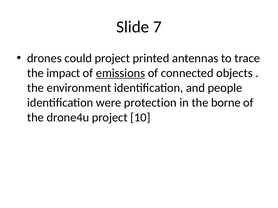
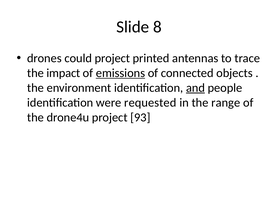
7: 7 -> 8
and underline: none -> present
protection: protection -> requested
borne: borne -> range
10: 10 -> 93
